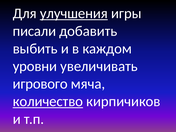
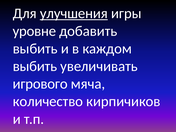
писали: писали -> уровне
уровни at (35, 66): уровни -> выбить
количество underline: present -> none
